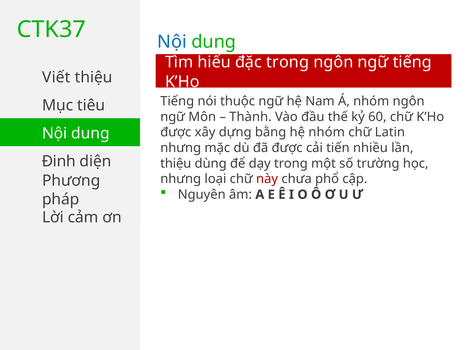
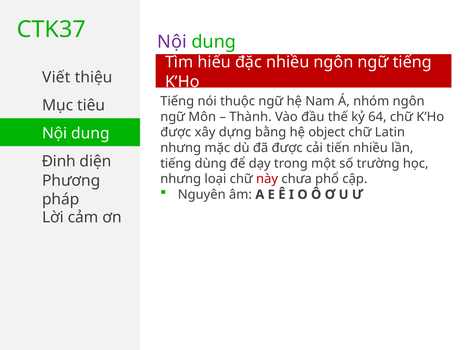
Nội at (172, 42) colour: blue -> purple
đặc trong: trong -> nhiều
60: 60 -> 64
hệ nhóm: nhóm -> object
thiệu at (176, 164): thiệu -> tiếng
